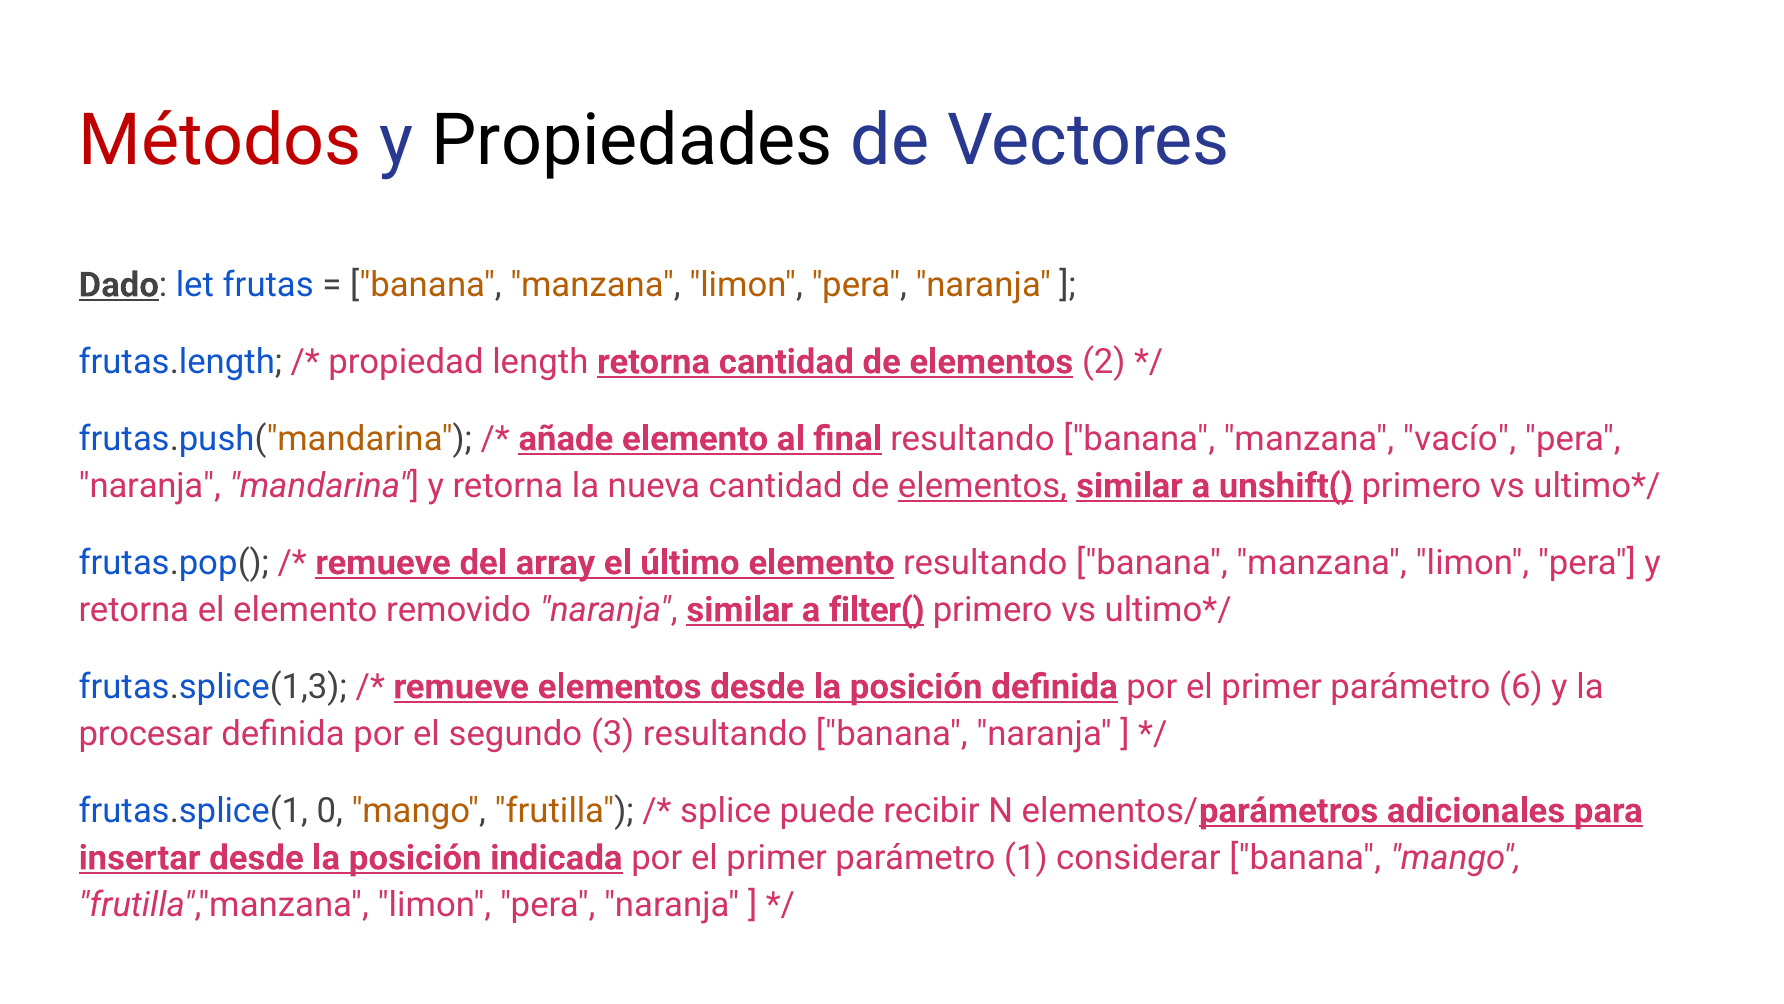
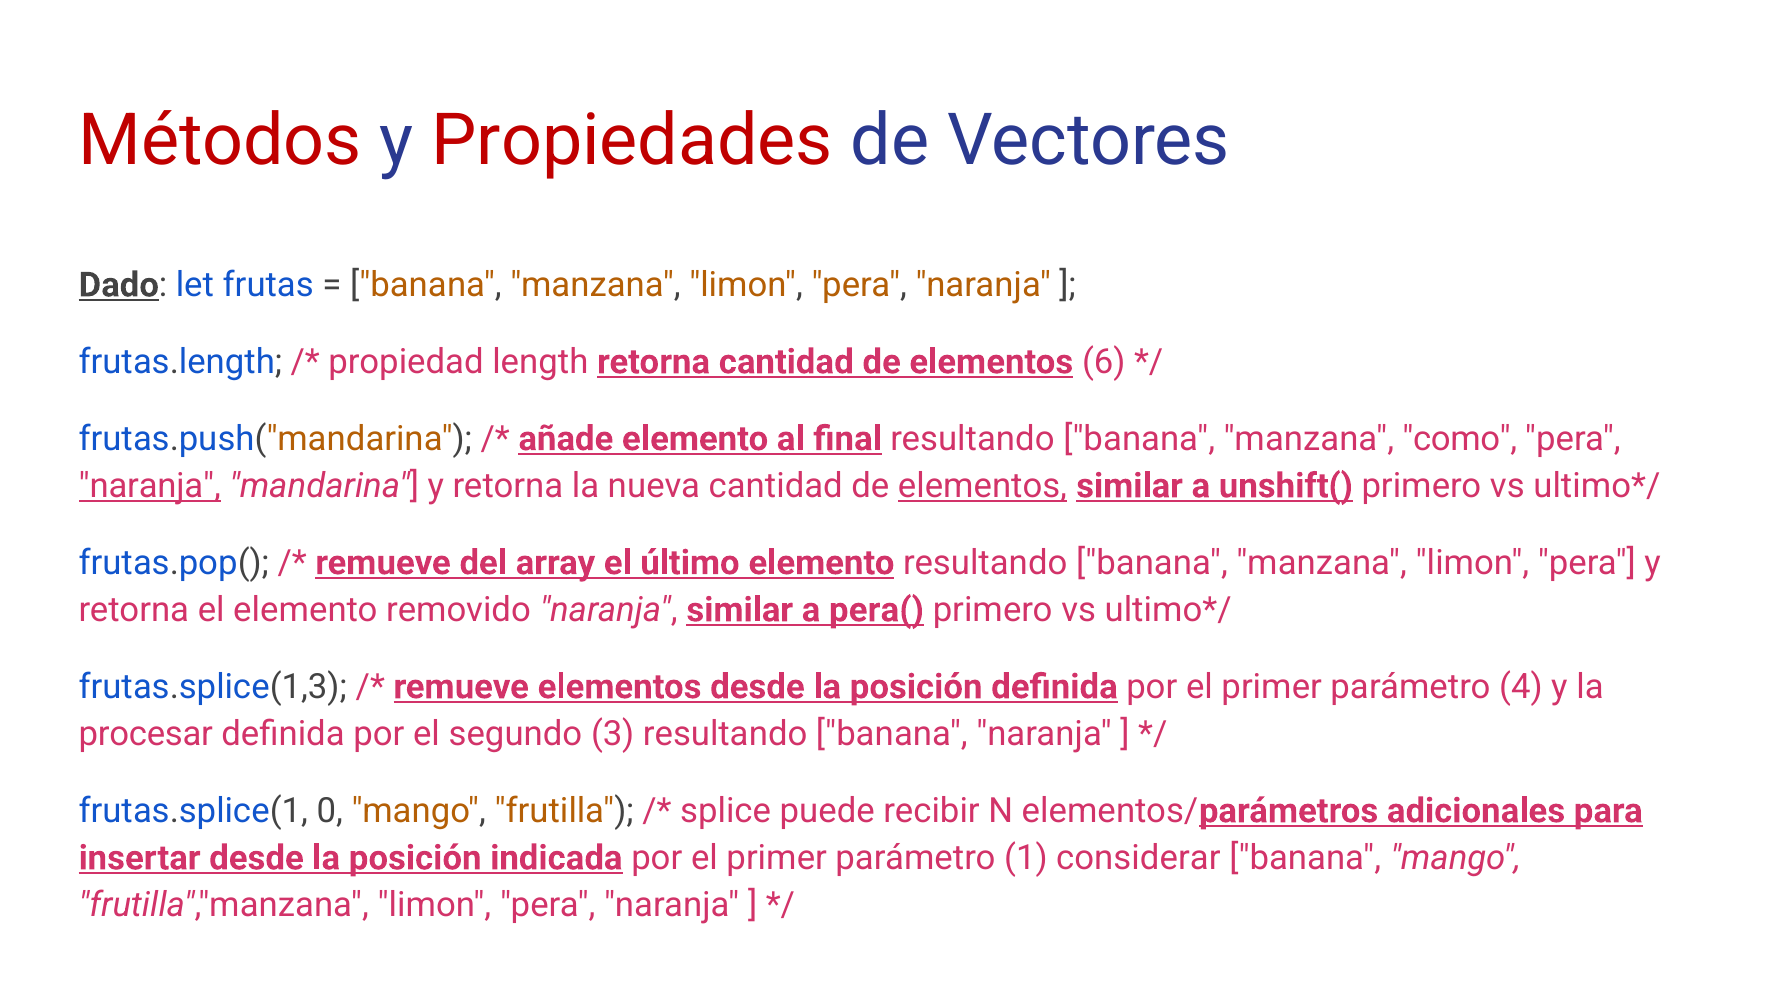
Propiedades colour: black -> red
2: 2 -> 6
vacío: vacío -> como
naranja at (150, 486) underline: none -> present
filter(: filter( -> pera(
6: 6 -> 4
